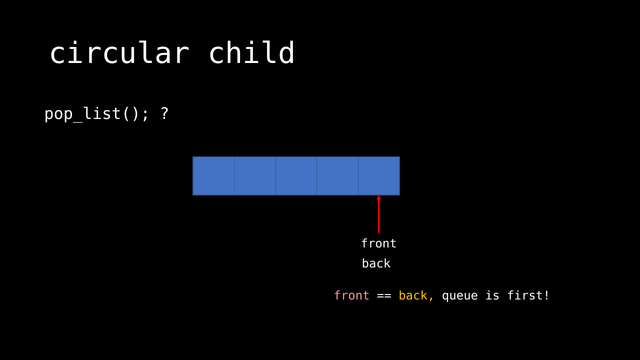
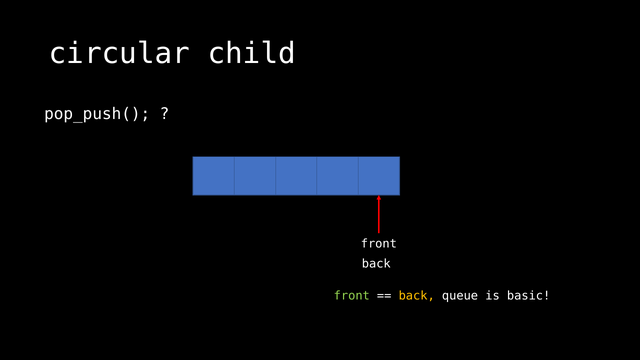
pop_list(: pop_list( -> pop_push(
front at (352, 296) colour: pink -> light green
first: first -> basic
